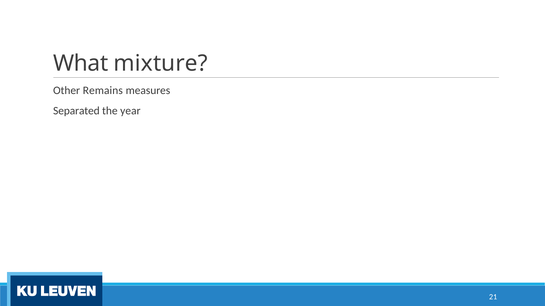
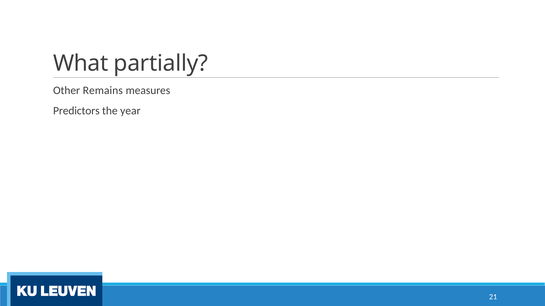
mixture: mixture -> partially
Separated: Separated -> Predictors
